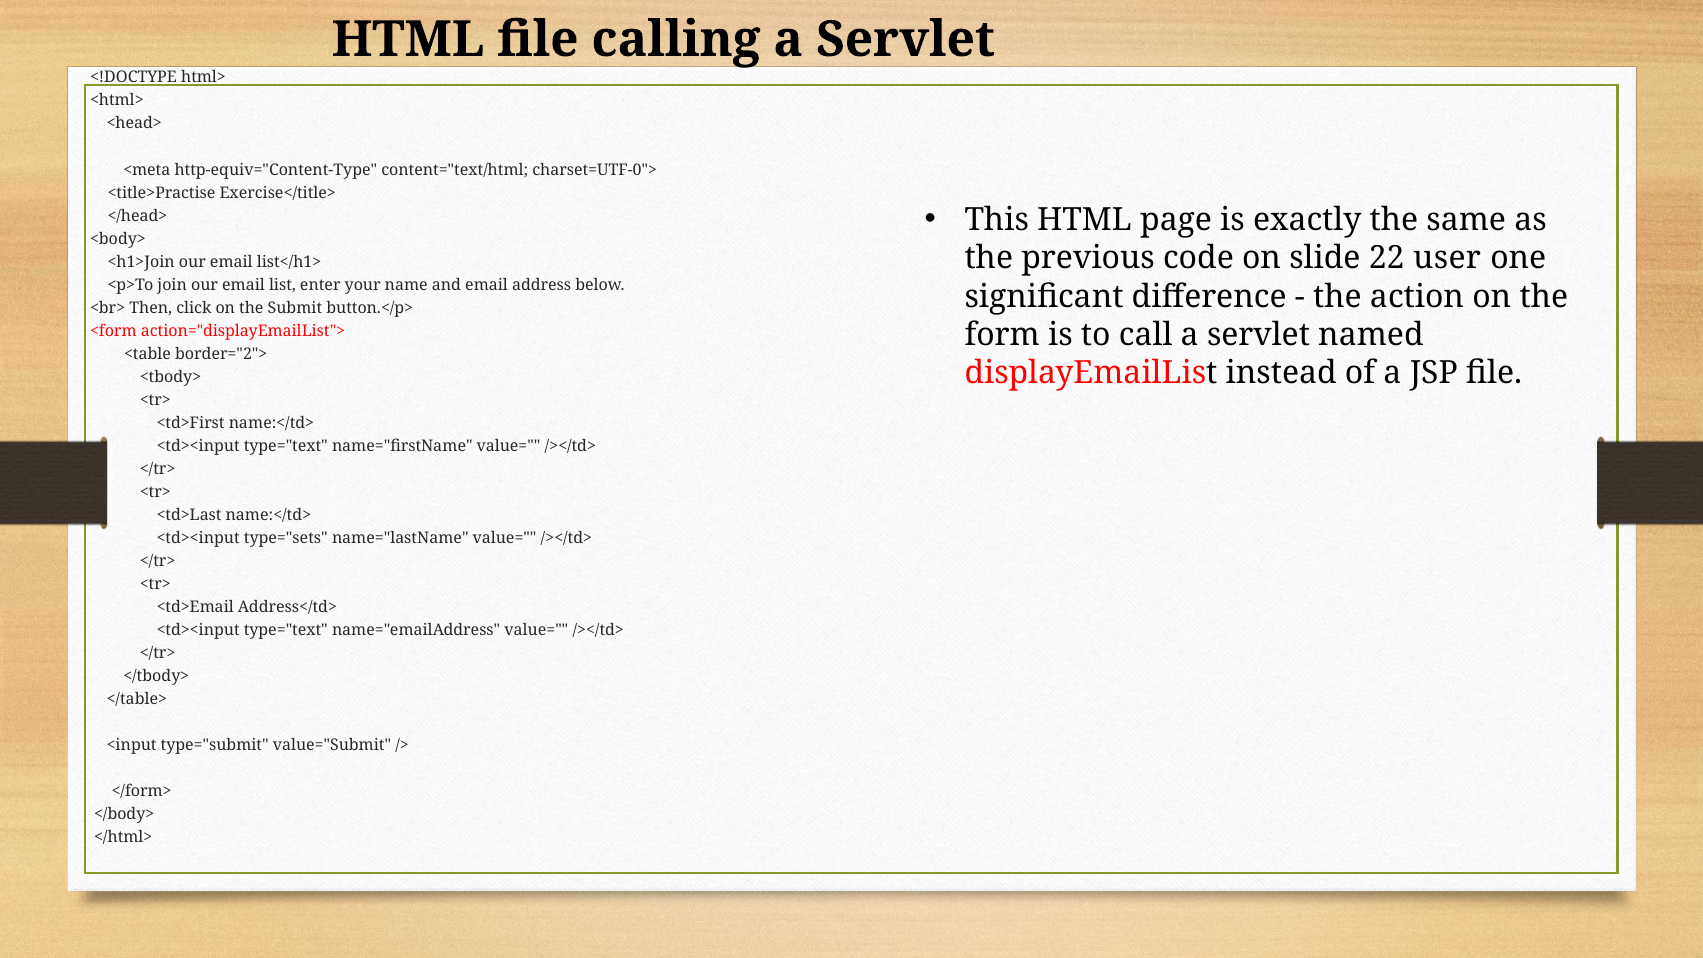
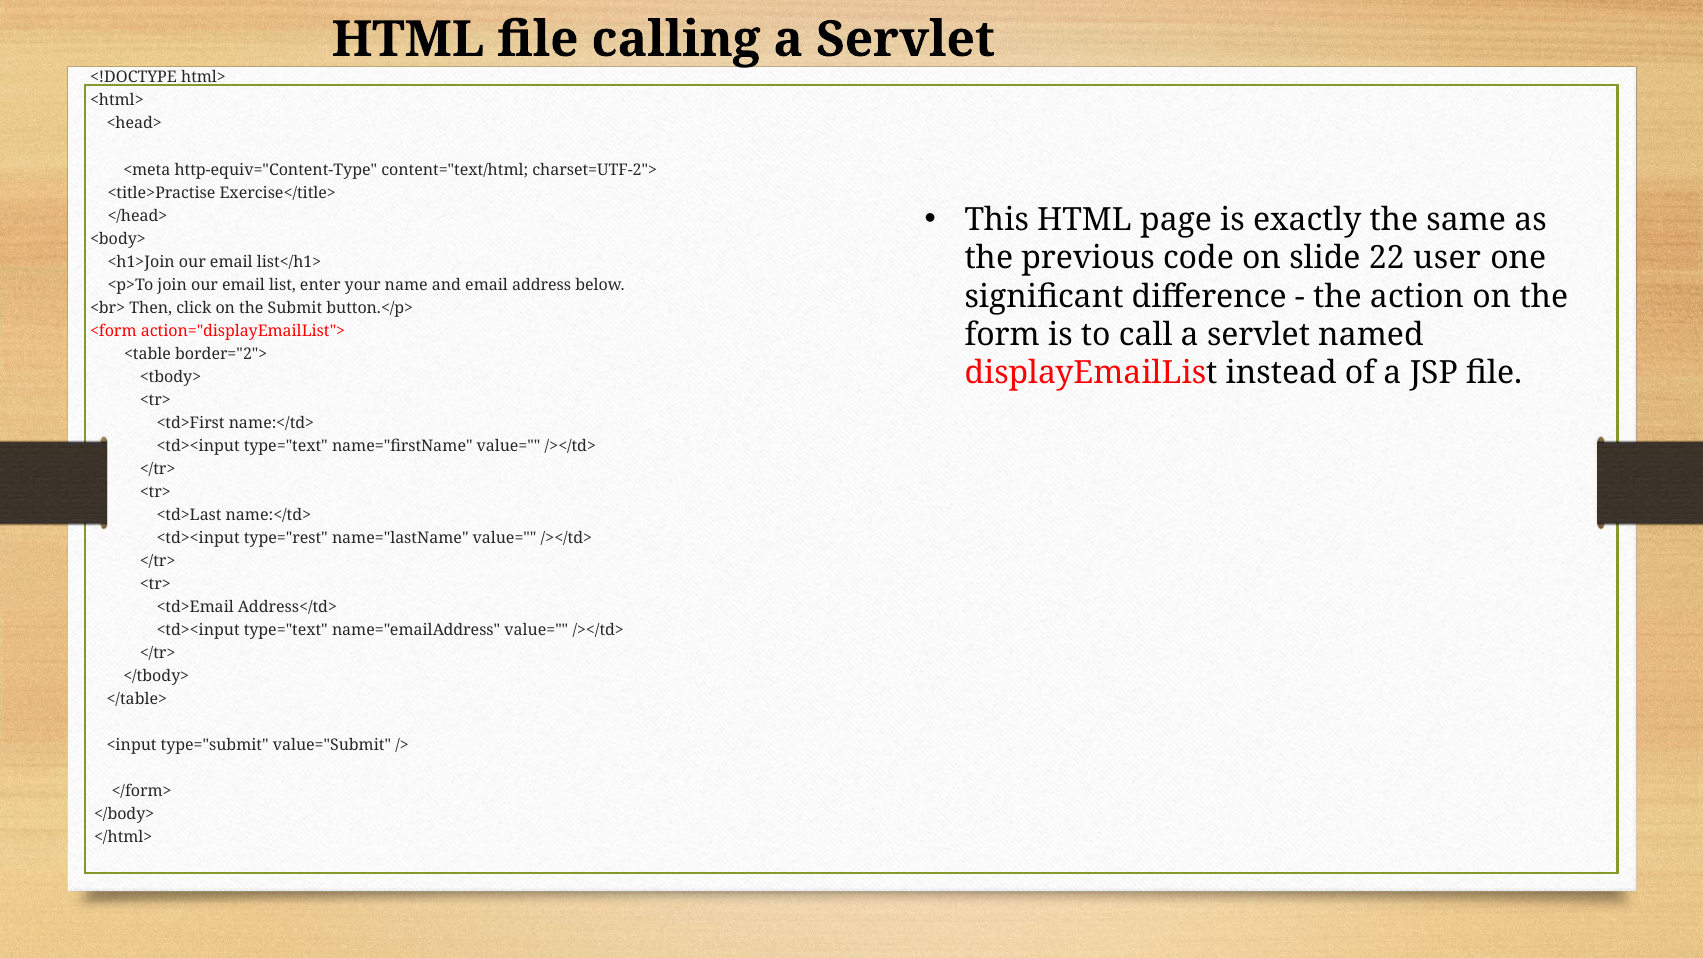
charset=UTF-0">: charset=UTF-0"> -> charset=UTF-2">
type="sets: type="sets -> type="rest
